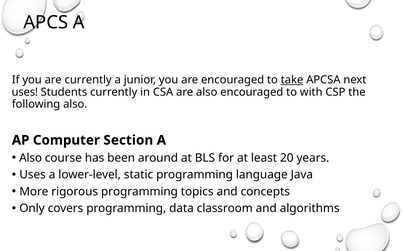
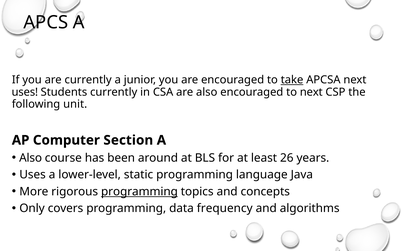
to with: with -> next
following also: also -> unit
20: 20 -> 26
programming at (139, 192) underline: none -> present
classroom: classroom -> frequency
